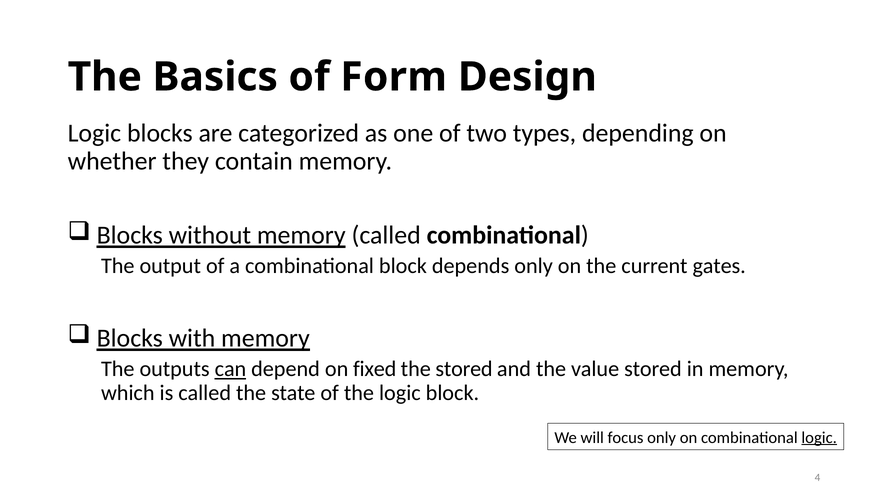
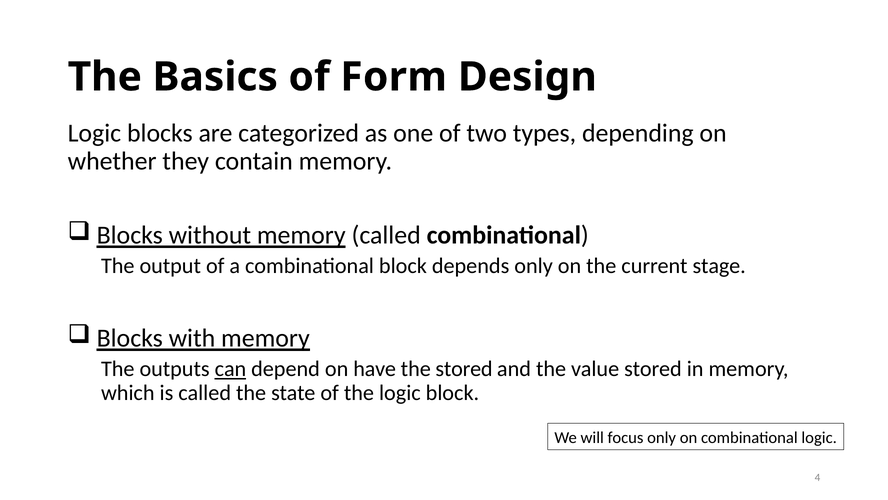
gates: gates -> stage
fixed: fixed -> have
logic at (819, 437) underline: present -> none
